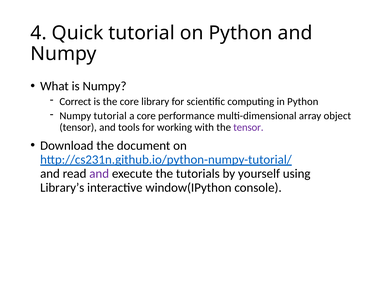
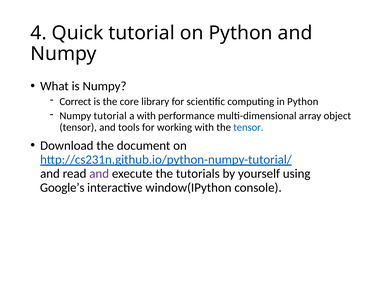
a core: core -> with
tensor at (248, 127) colour: purple -> blue
Library’s: Library’s -> Google’s
